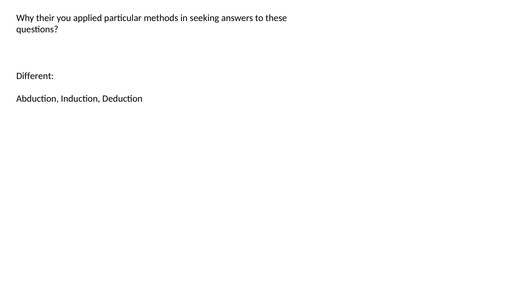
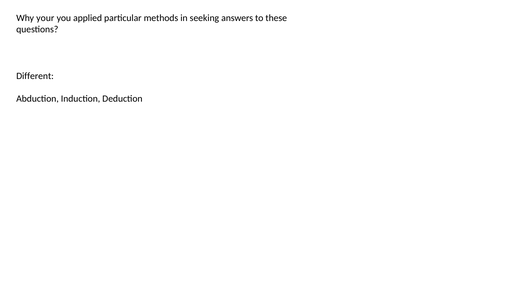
their: their -> your
